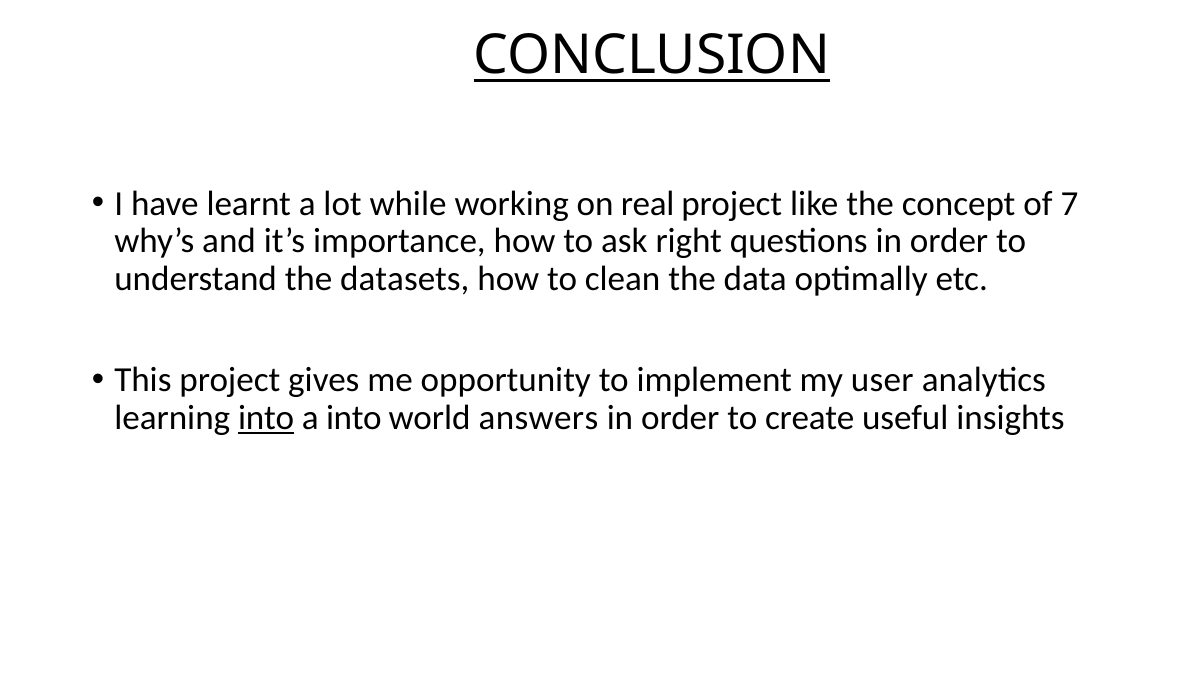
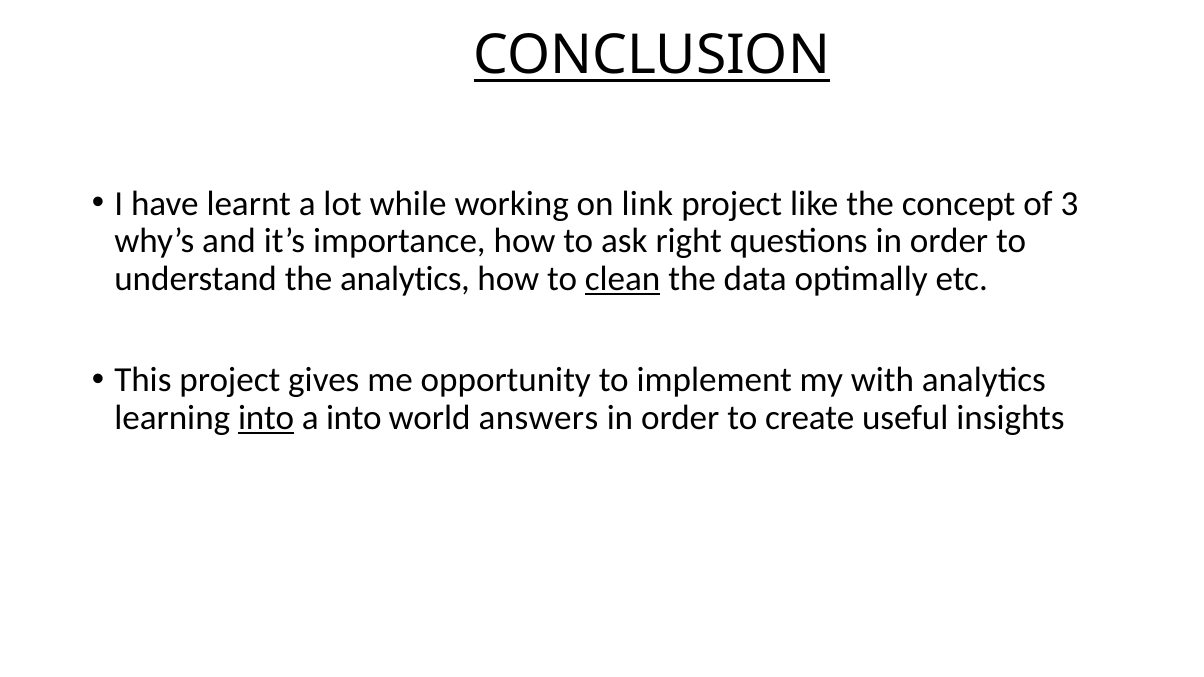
real: real -> link
7: 7 -> 3
the datasets: datasets -> analytics
clean underline: none -> present
user: user -> with
